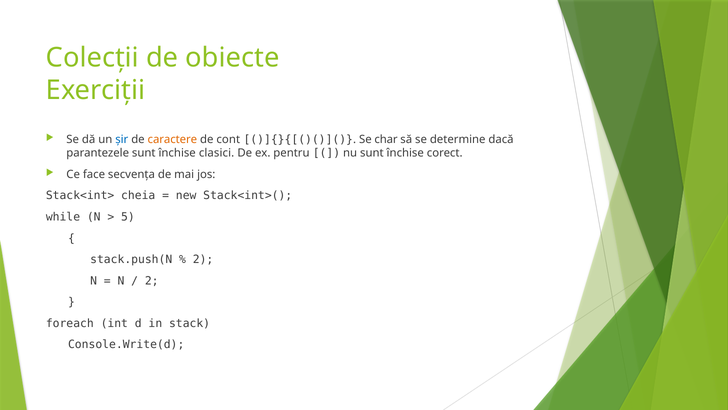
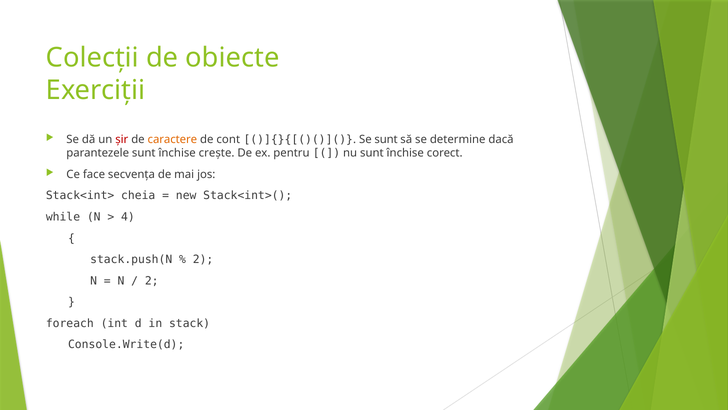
șir colour: blue -> red
Se char: char -> sunt
clasici: clasici -> crește
5: 5 -> 4
